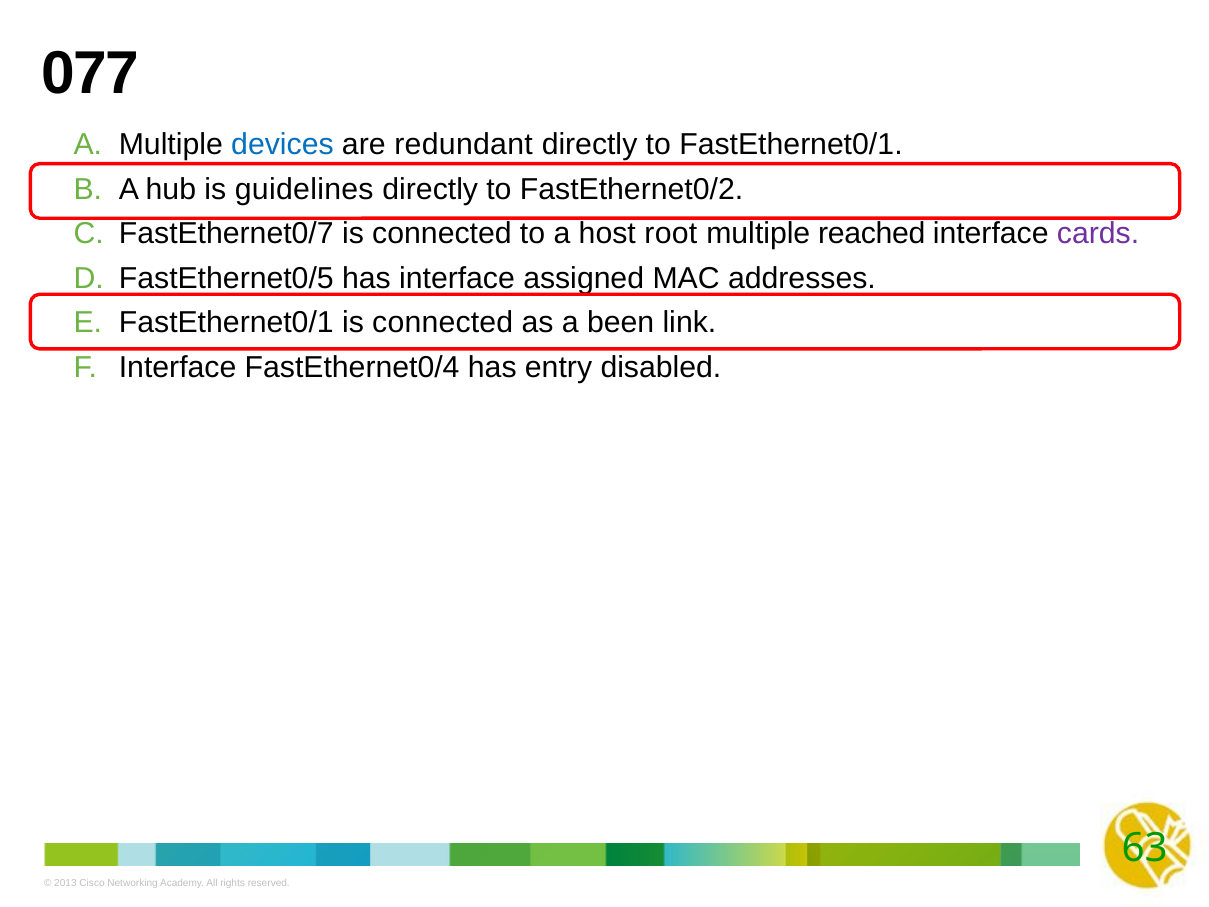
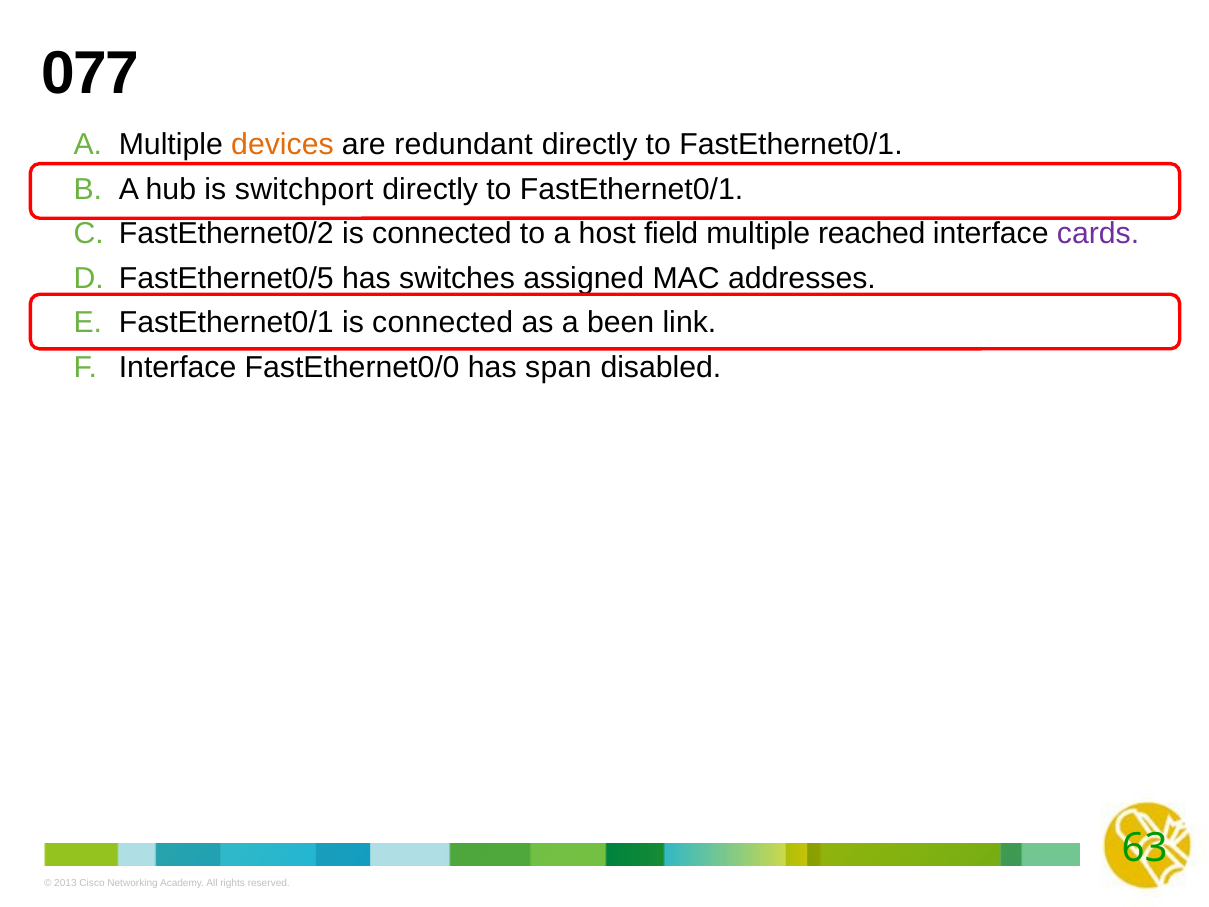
devices colour: blue -> orange
guidelines: guidelines -> switchport
FastEthernet0/2 at (632, 189): FastEthernet0/2 -> FastEthernet0/1
FastEthernet0/7: FastEthernet0/7 -> FastEthernet0/2
root: root -> field
has interface: interface -> switches
FastEthernet0/4: FastEthernet0/4 -> FastEthernet0/0
entry: entry -> span
